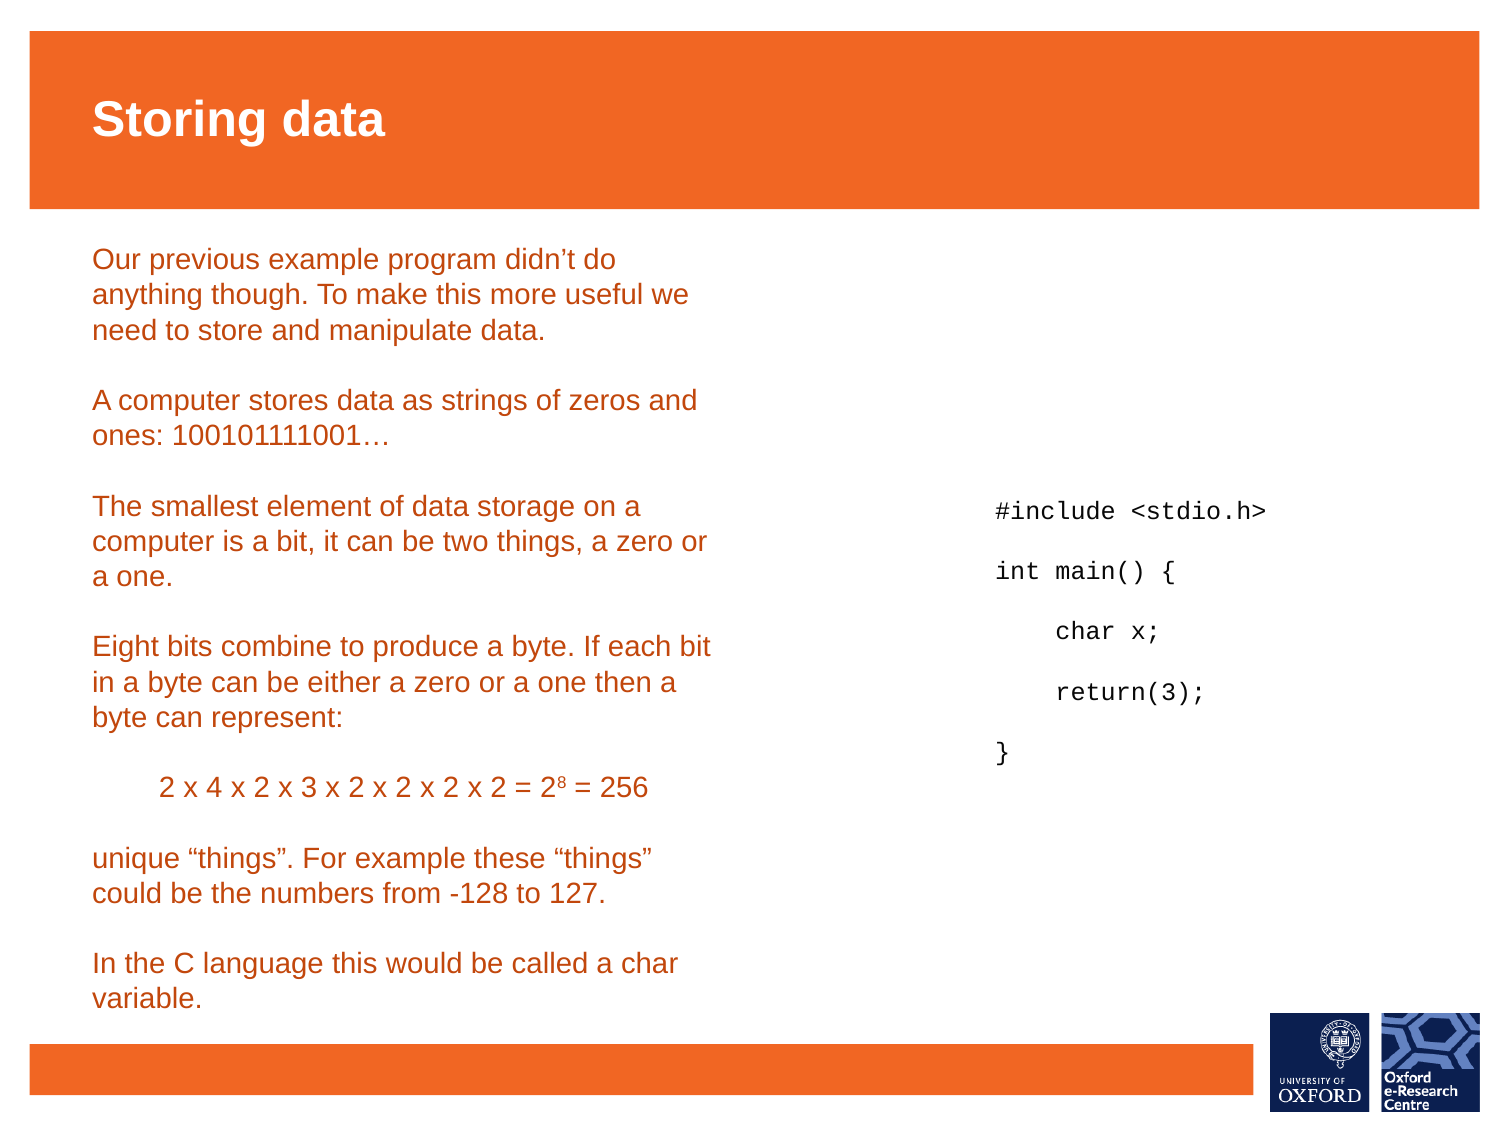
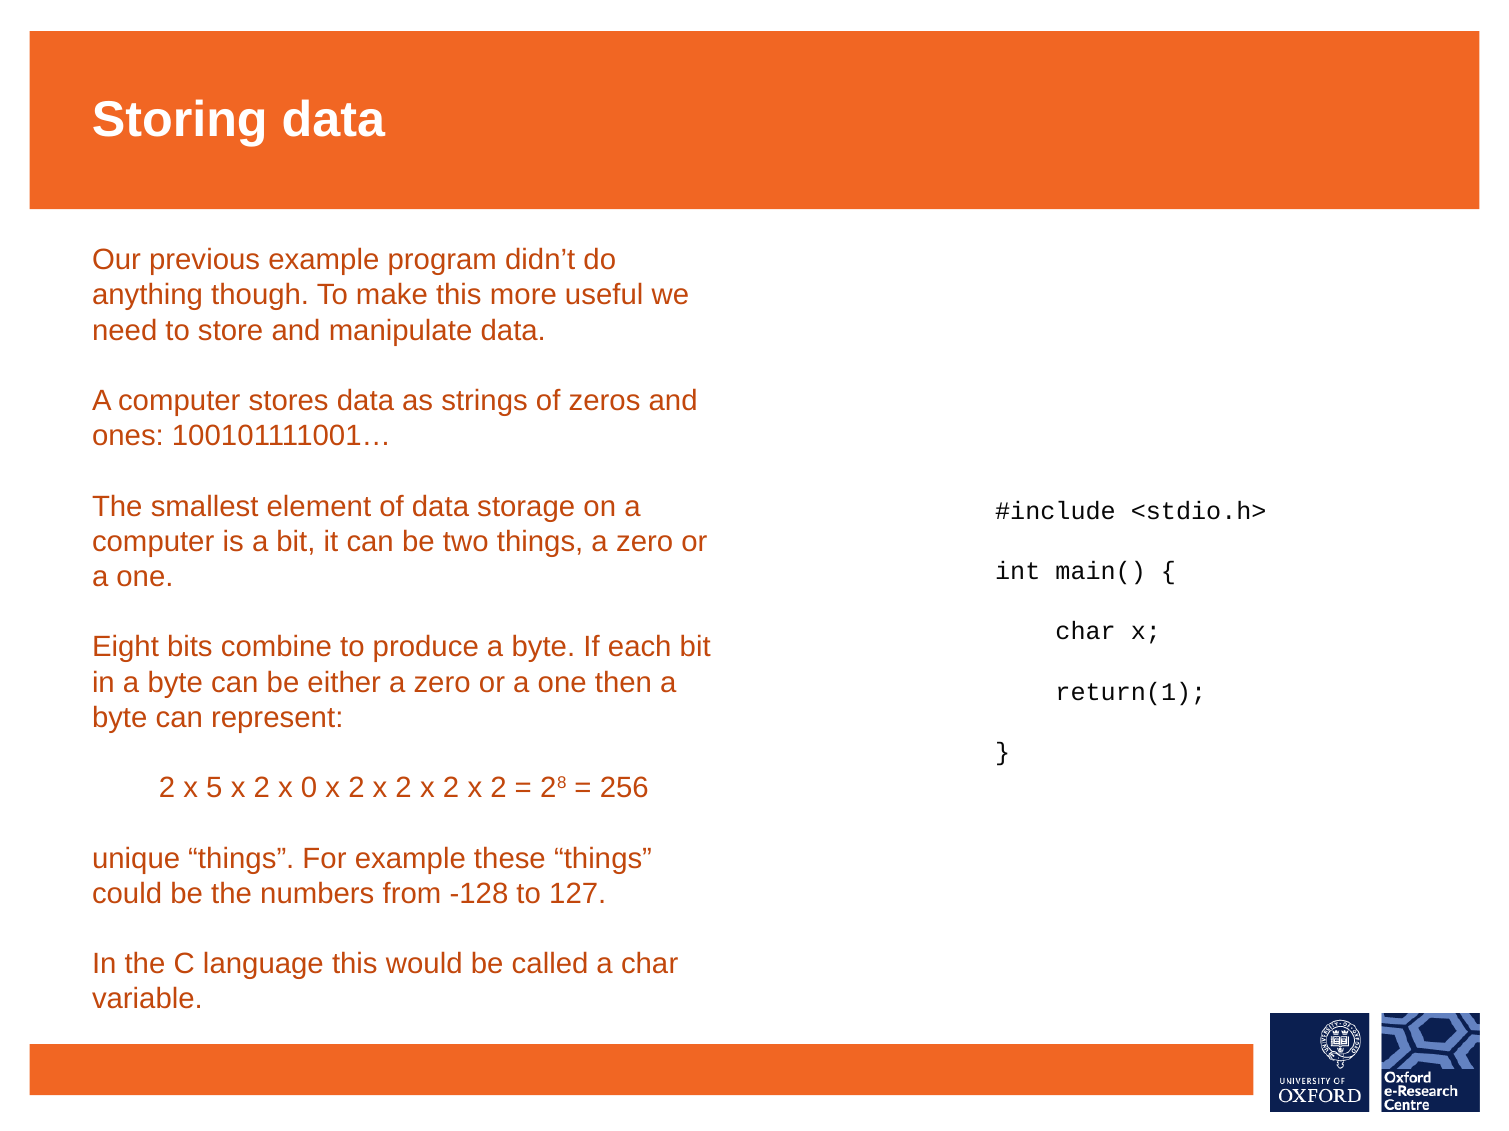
return(3: return(3 -> return(1
4: 4 -> 5
3: 3 -> 0
